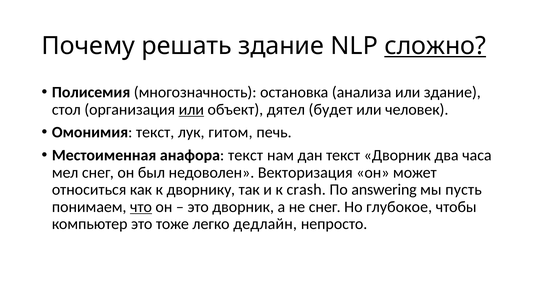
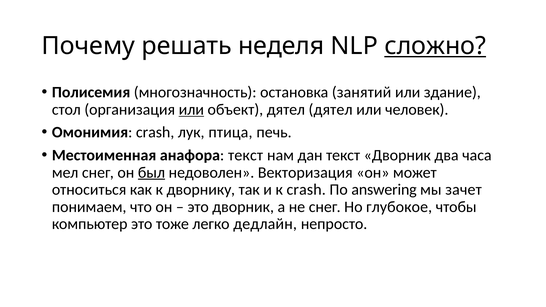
решать здание: здание -> неделя
анализа: анализа -> занятий
дятел будет: будет -> дятел
Омонимия текст: текст -> crash
гитом: гитом -> птица
был underline: none -> present
пусть: пусть -> зачет
что underline: present -> none
